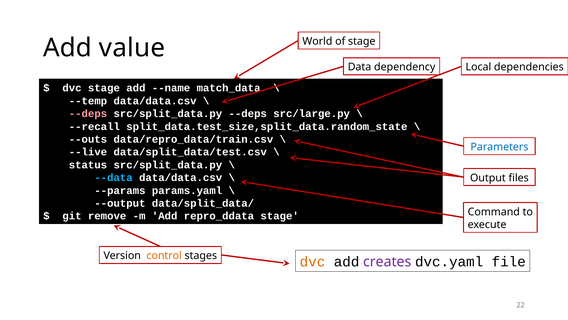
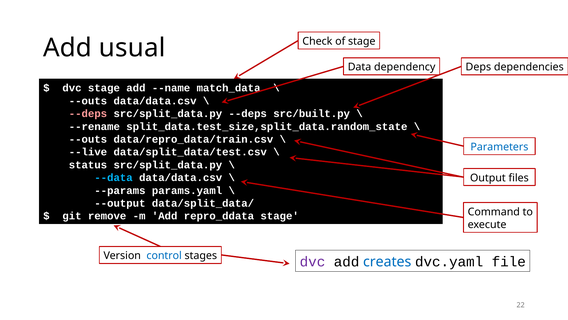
World: World -> Check
value: value -> usual
Local: Local -> Deps
--temp at (88, 101): --temp -> --outs
src/large.py: src/large.py -> src/built.py
--recall: --recall -> --rename
control colour: orange -> blue
dvc at (312, 261) colour: orange -> purple
creates colour: purple -> blue
